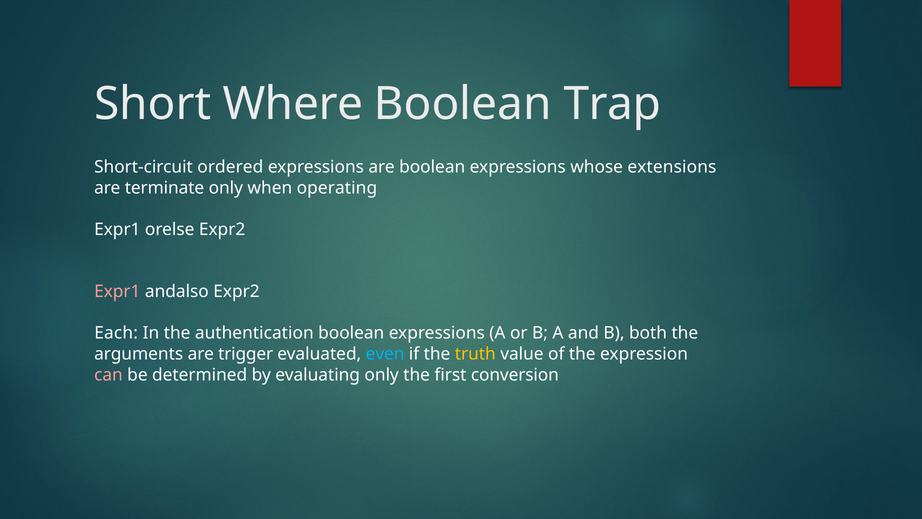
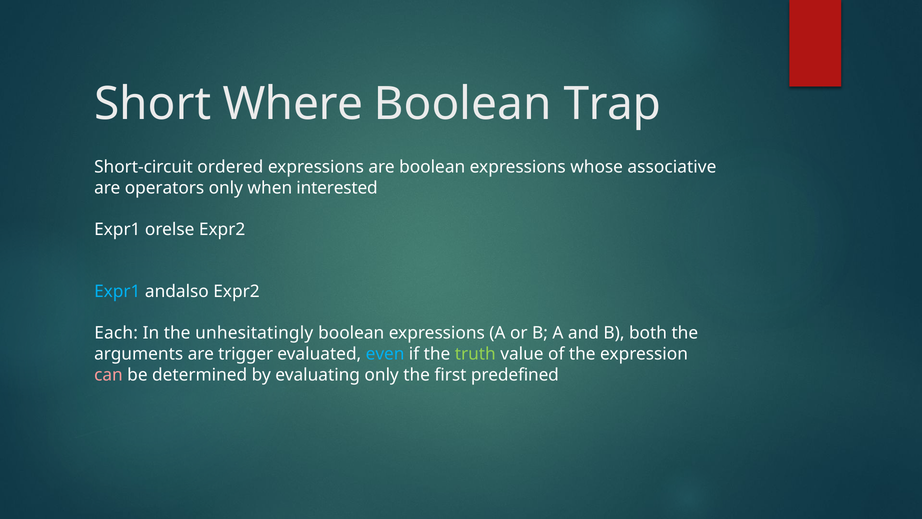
extensions: extensions -> associative
terminate: terminate -> operators
operating: operating -> interested
Expr1 at (117, 292) colour: pink -> light blue
authentication: authentication -> unhesitatingly
truth colour: yellow -> light green
conversion: conversion -> predefined
